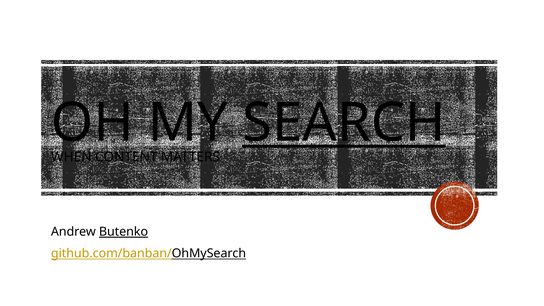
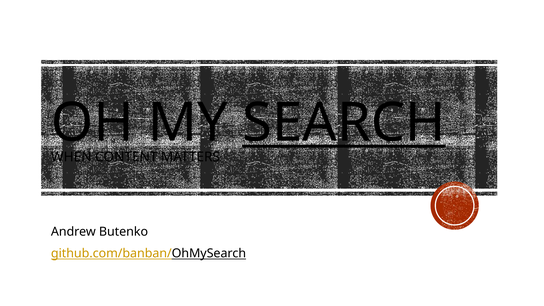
Butenko underline: present -> none
